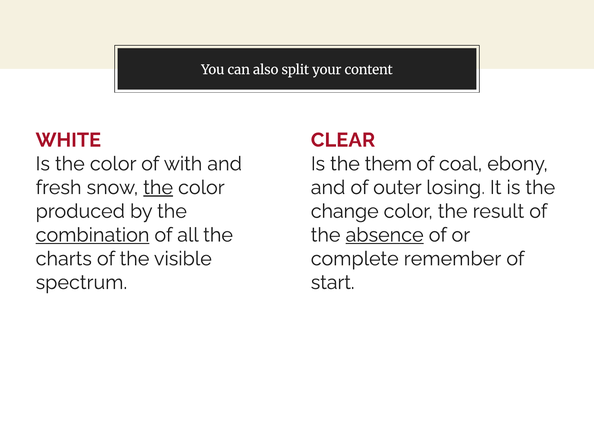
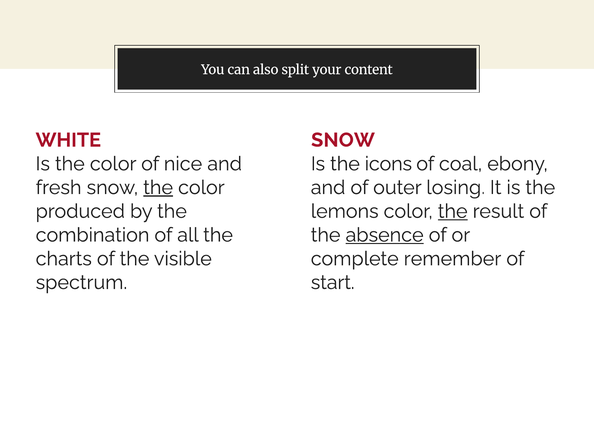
CLEAR at (343, 140): CLEAR -> SNOW
with: with -> nice
them: them -> icons
change: change -> lemons
the at (453, 212) underline: none -> present
combination underline: present -> none
